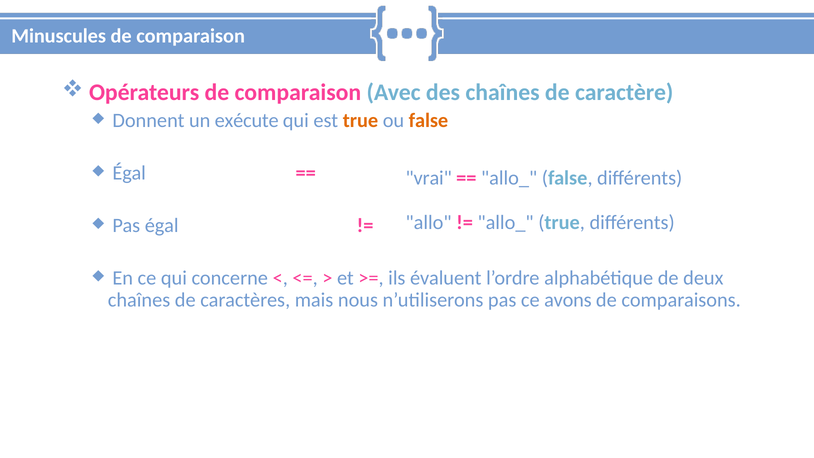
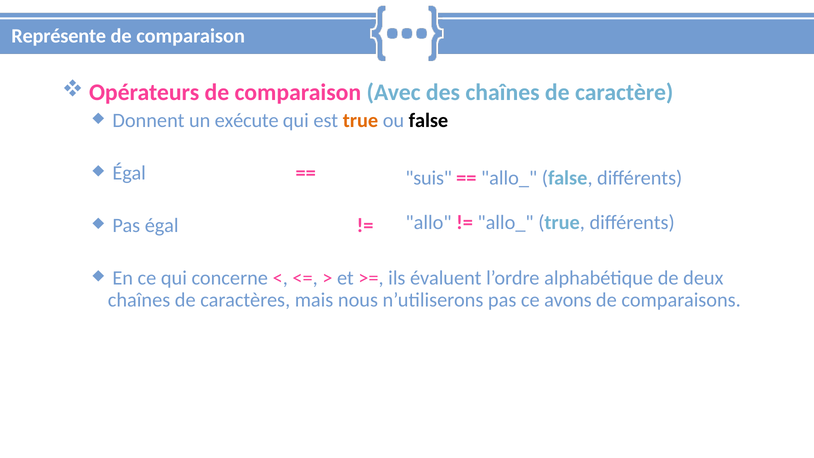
Minuscules: Minuscules -> Représente
false at (428, 121) colour: orange -> black
vrai: vrai -> suis
